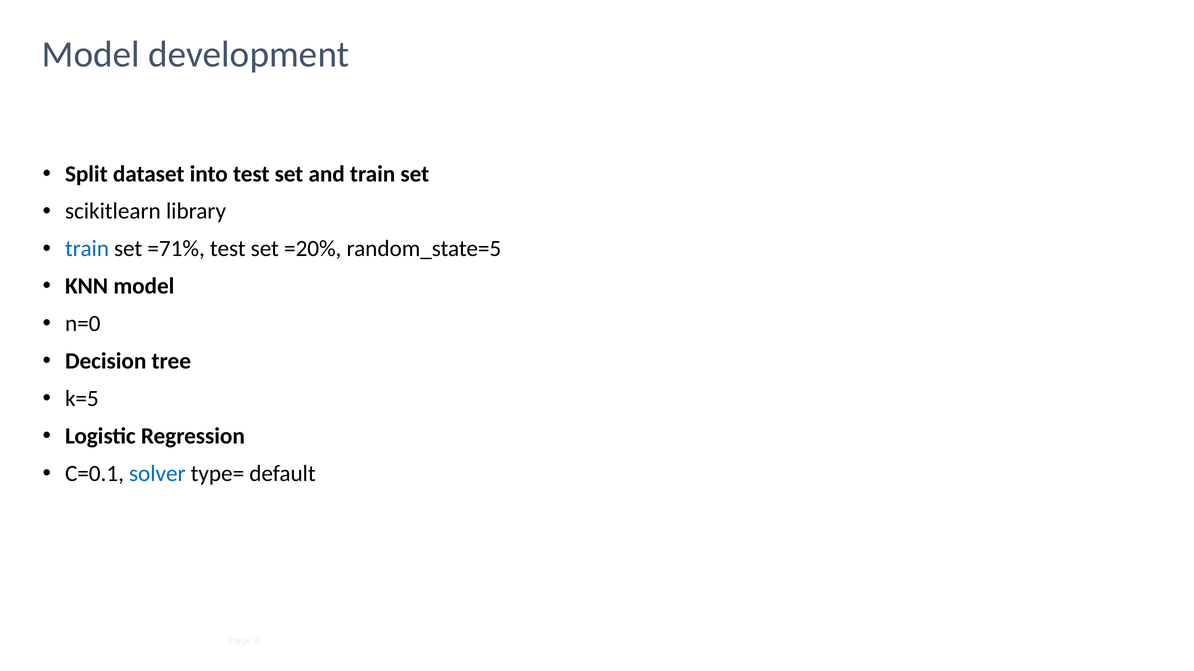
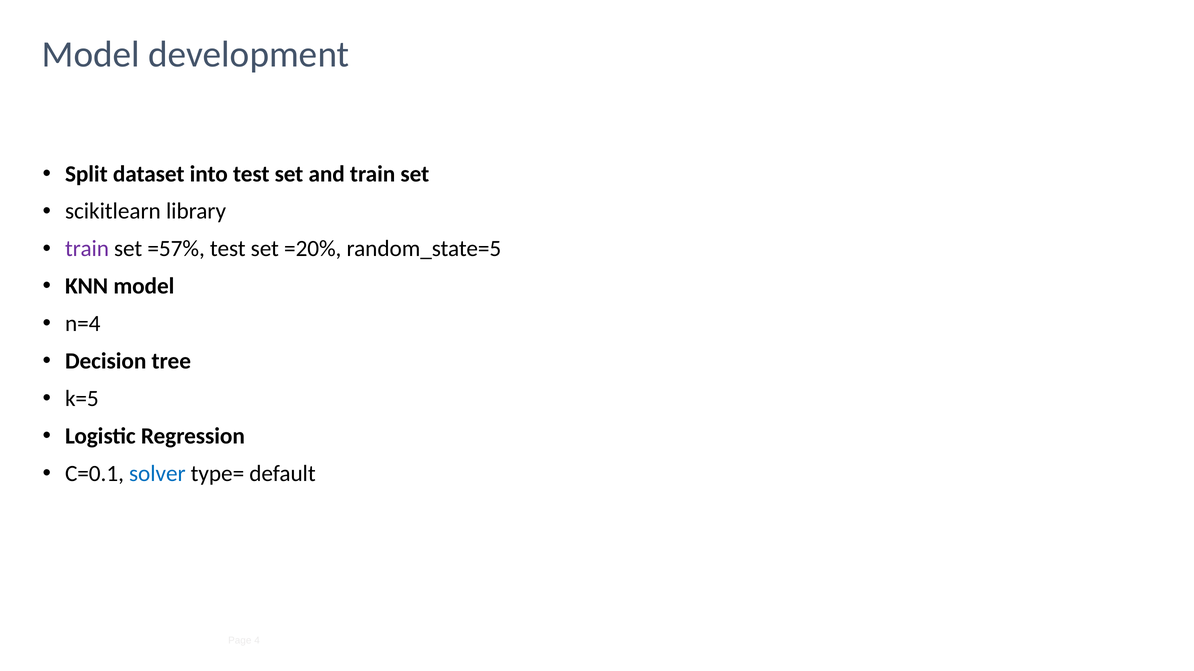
train at (87, 249) colour: blue -> purple
=71%: =71% -> =57%
n=0: n=0 -> n=4
